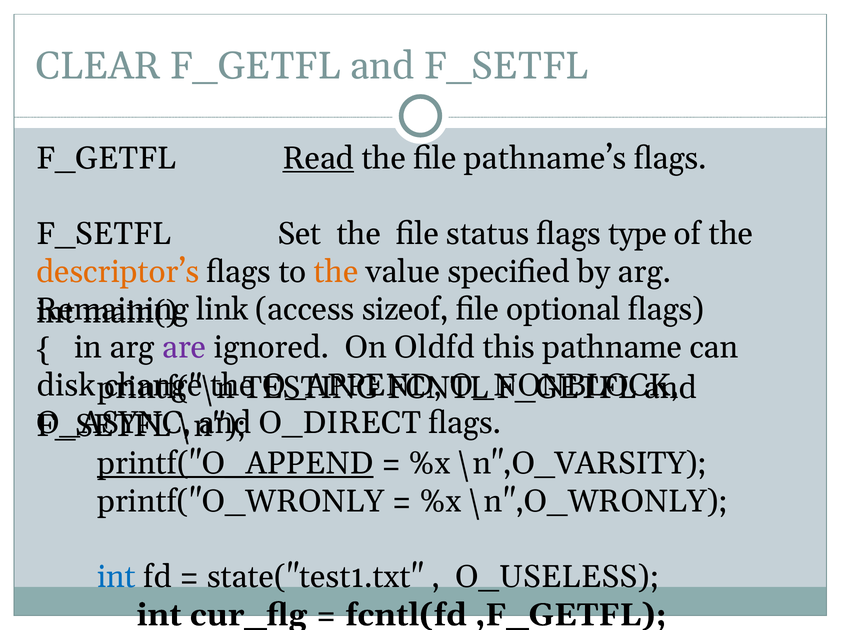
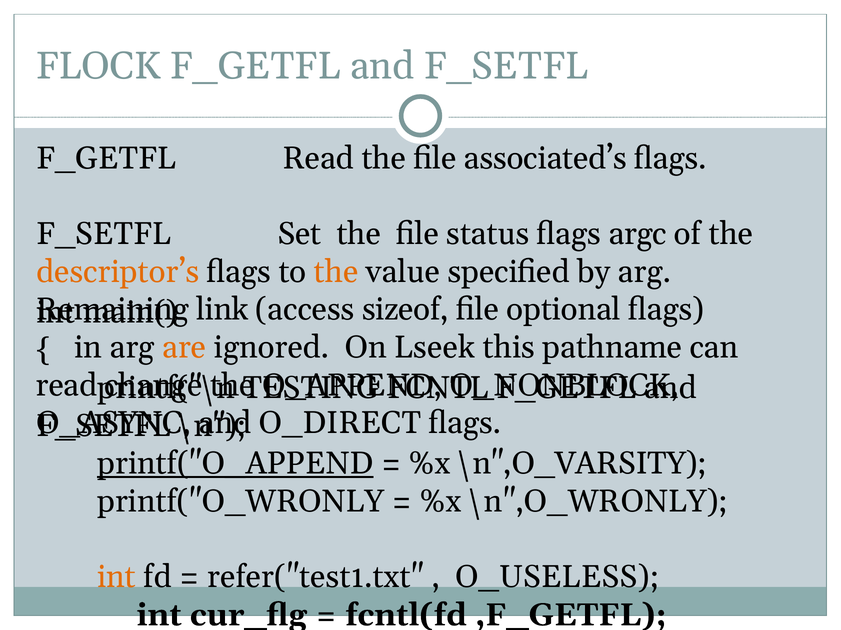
CLEAR: CLEAR -> FLOCK
Read at (318, 158) underline: present -> none
pathname’s: pathname’s -> associated’s
type: type -> argc
are colour: purple -> orange
Oldfd: Oldfd -> Lseek
disk at (66, 386): disk -> read
int at (116, 578) colour: blue -> orange
state("test1.txt: state("test1.txt -> refer("test1.txt
